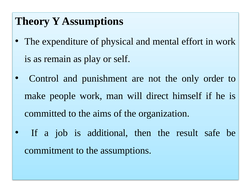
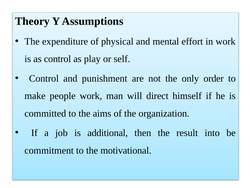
as remain: remain -> control
safe: safe -> into
the assumptions: assumptions -> motivational
